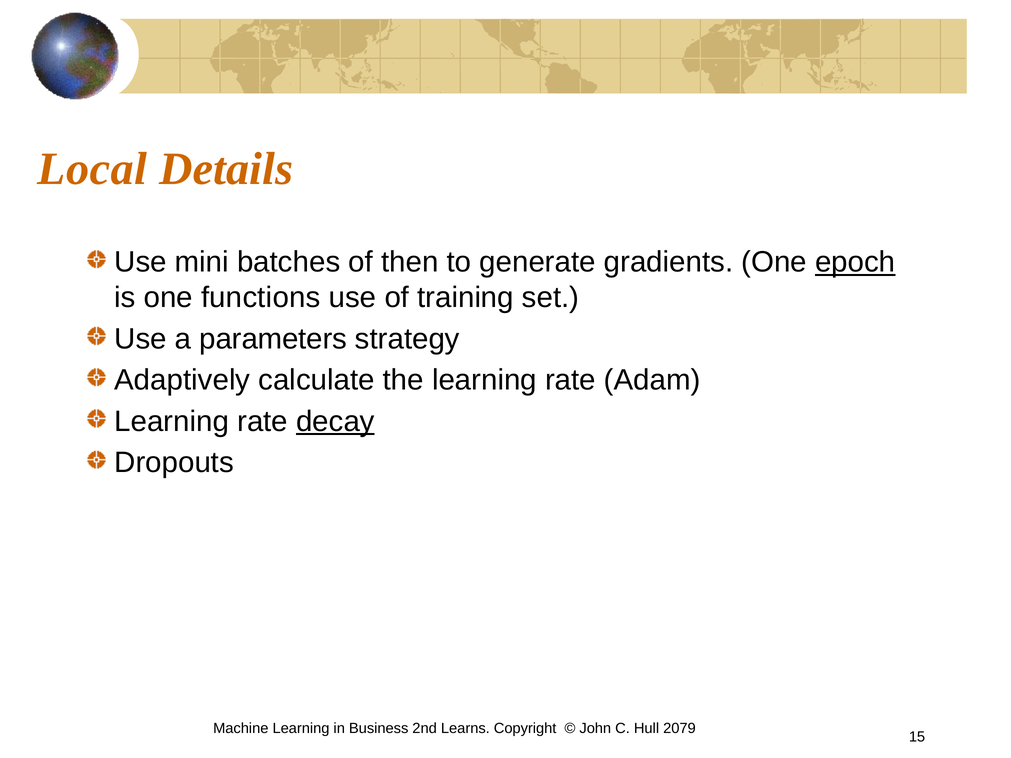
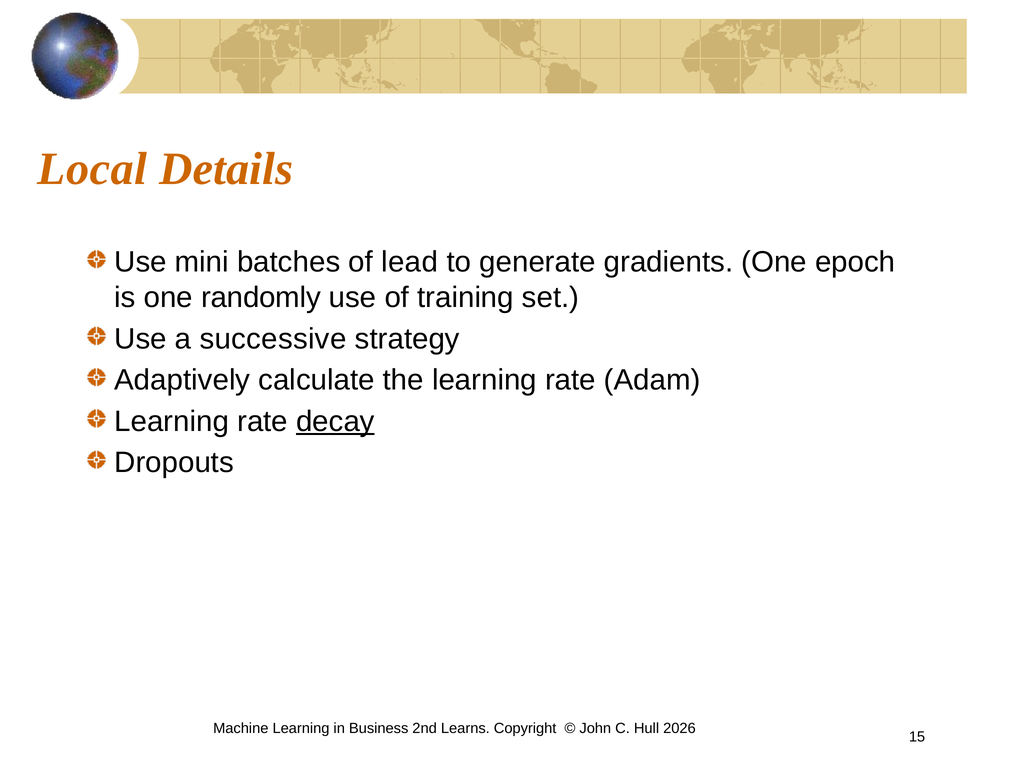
then: then -> lead
epoch underline: present -> none
functions: functions -> randomly
parameters: parameters -> successive
2079: 2079 -> 2026
